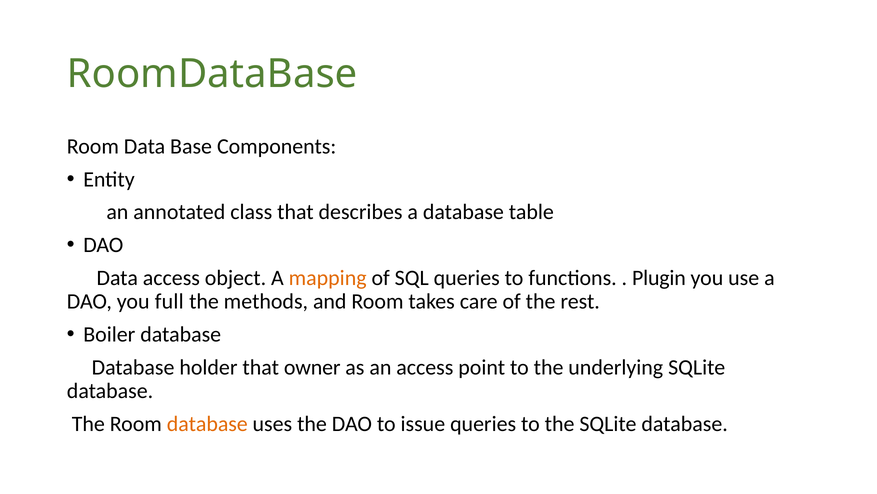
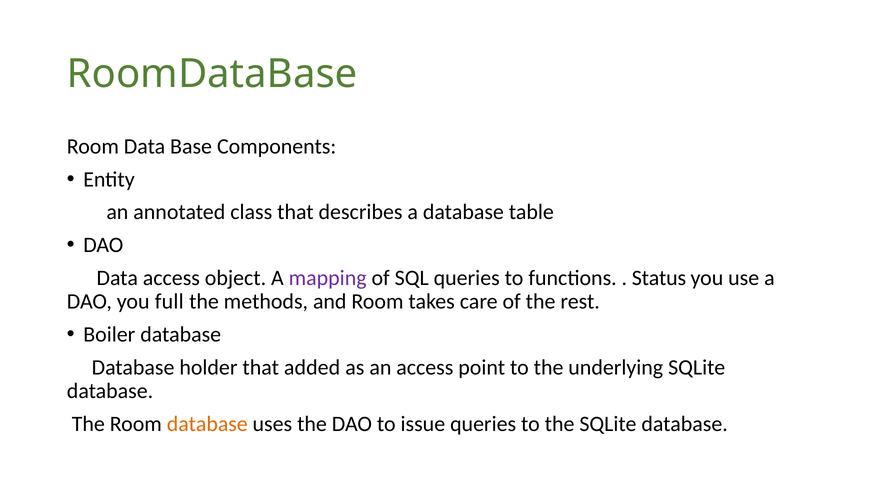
mapping colour: orange -> purple
Plugin: Plugin -> Status
owner: owner -> added
